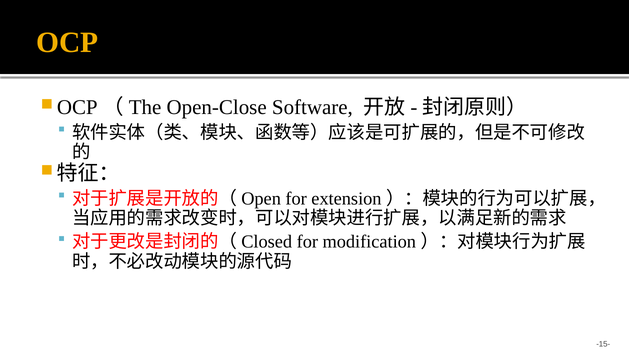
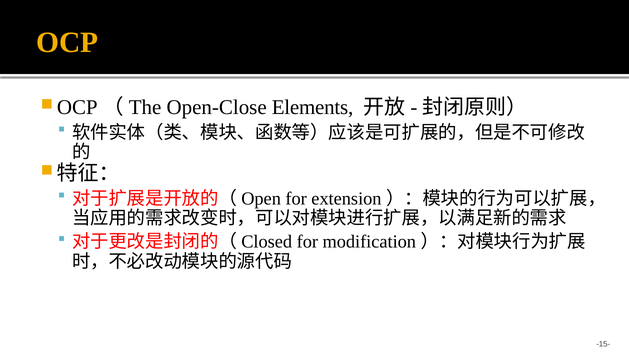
Software: Software -> Elements
